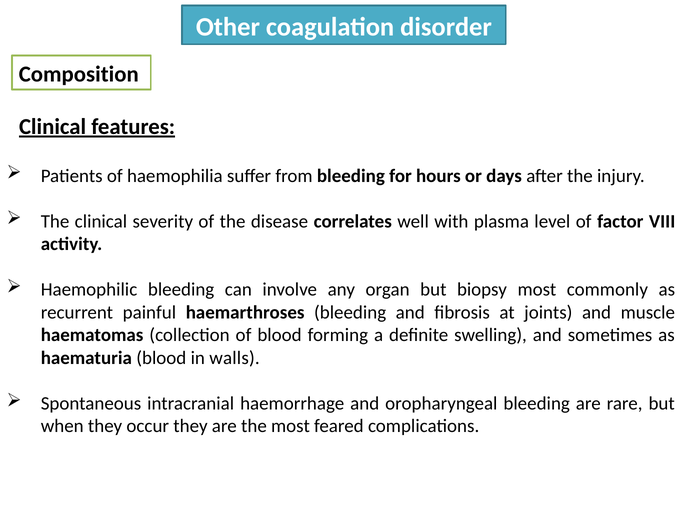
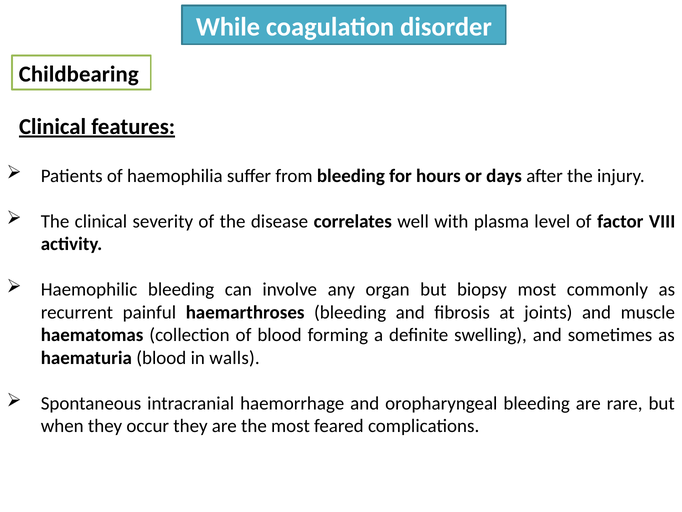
Other: Other -> While
Composition: Composition -> Childbearing
